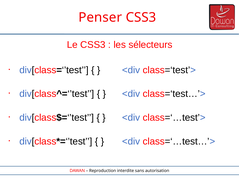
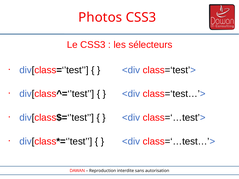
Penser: Penser -> Photos
